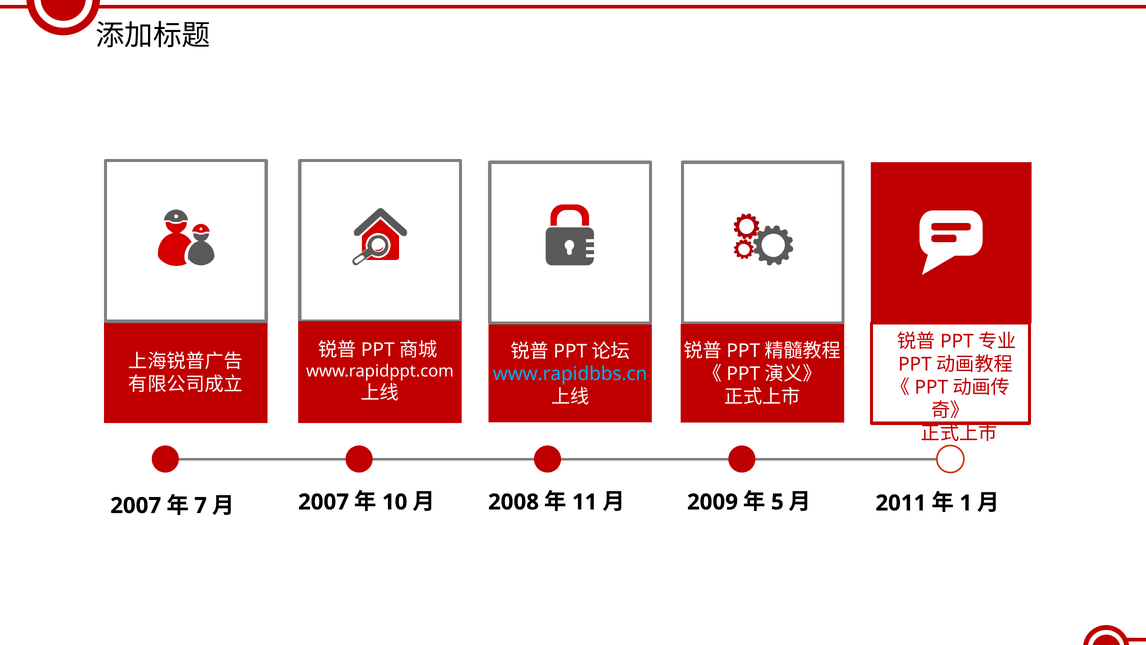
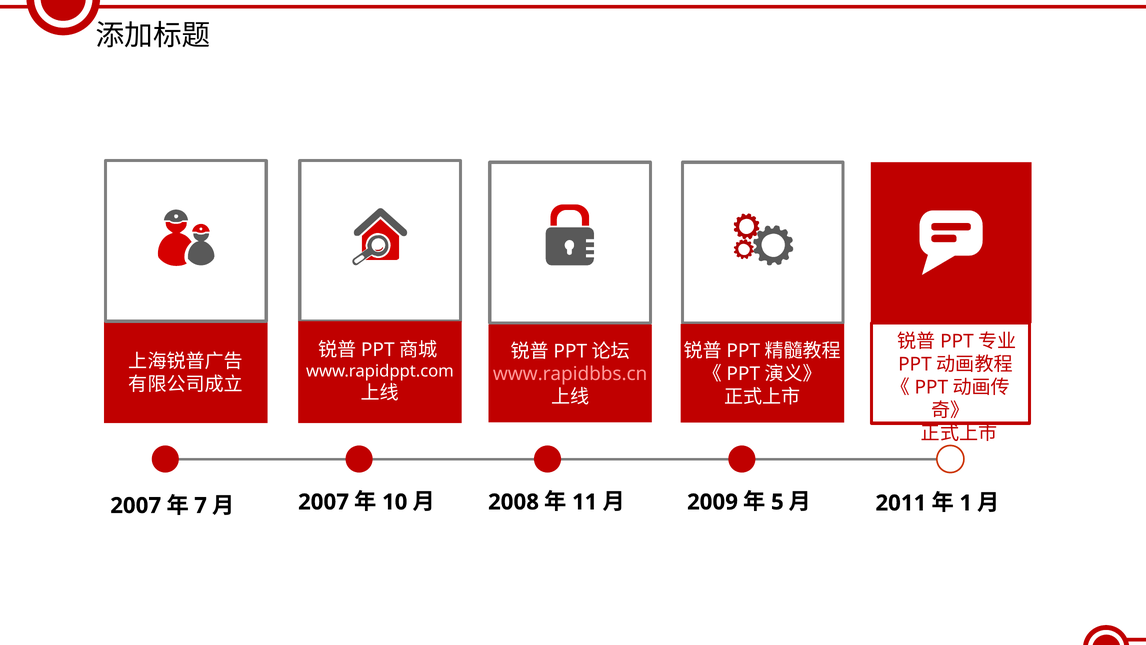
www.rapidbbs.cn colour: light blue -> pink
